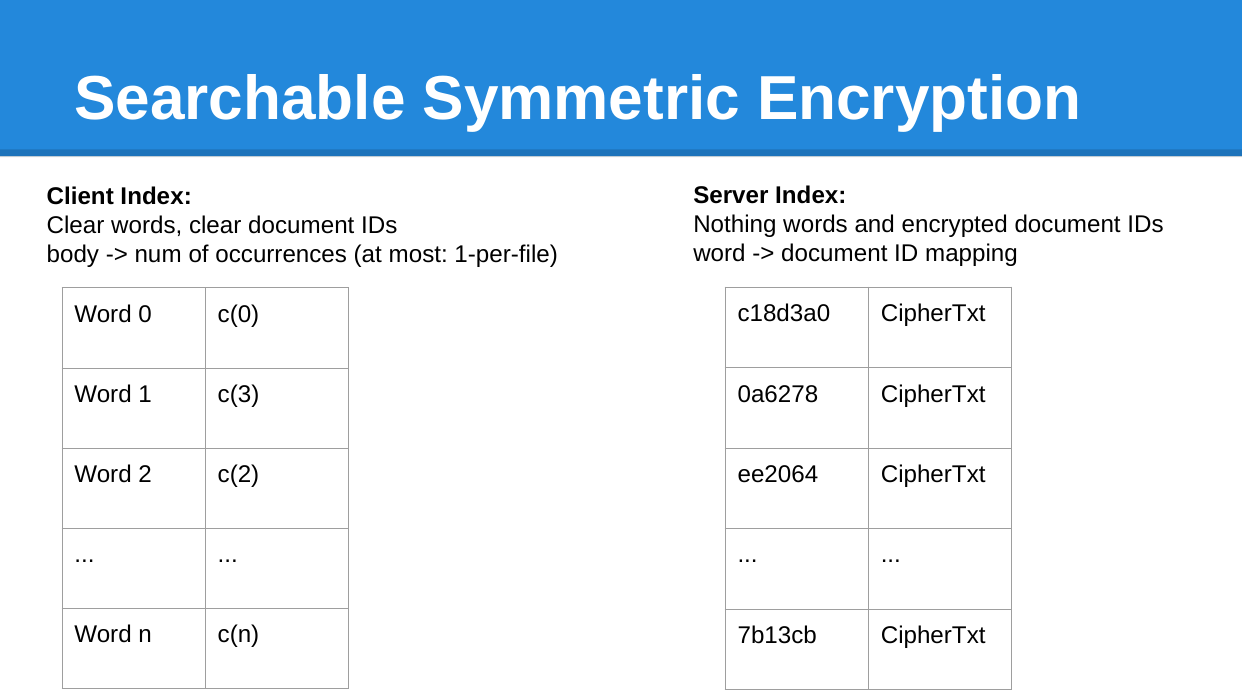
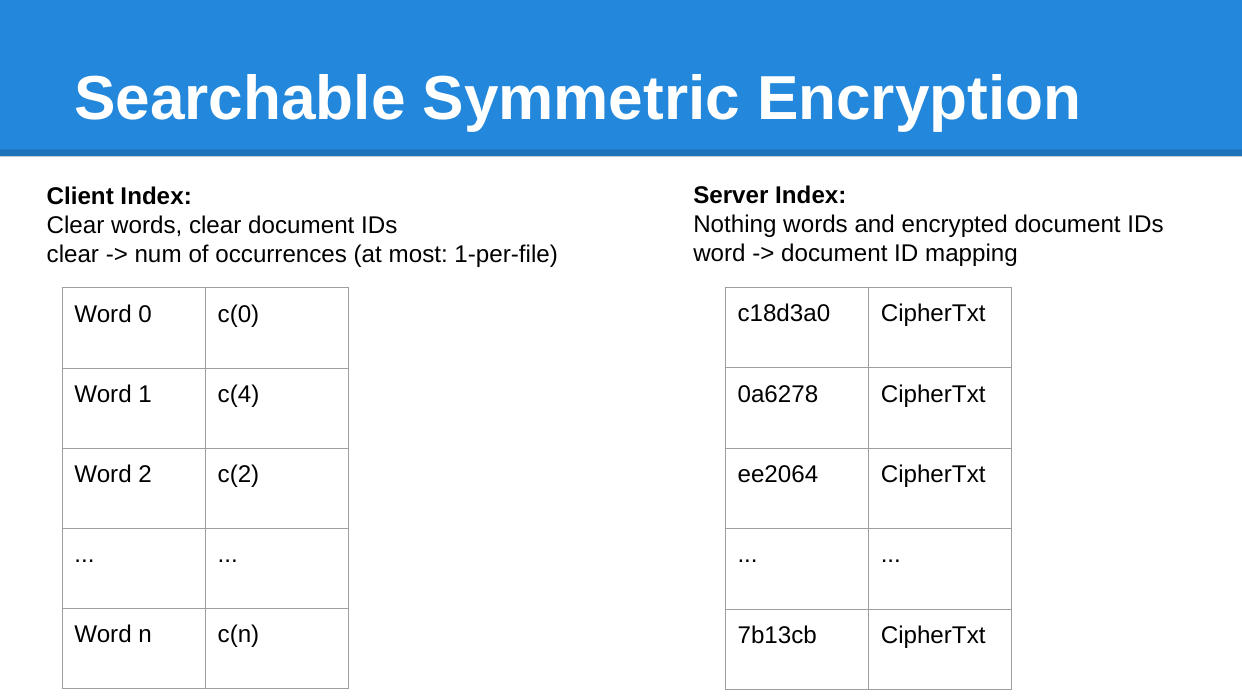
body at (73, 254): body -> clear
c(3: c(3 -> c(4
